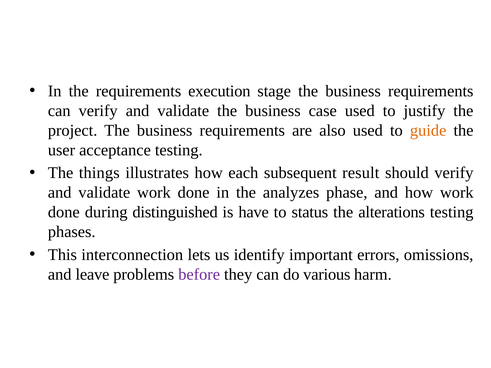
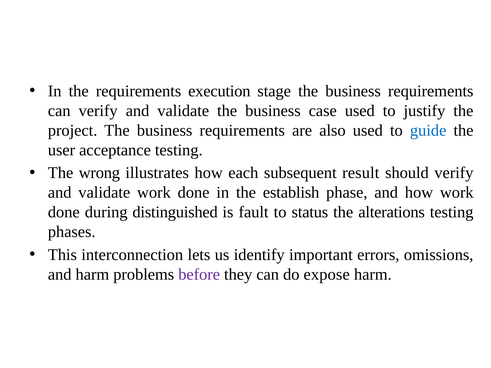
guide colour: orange -> blue
things: things -> wrong
analyzes: analyzes -> establish
have: have -> fault
and leave: leave -> harm
various: various -> expose
